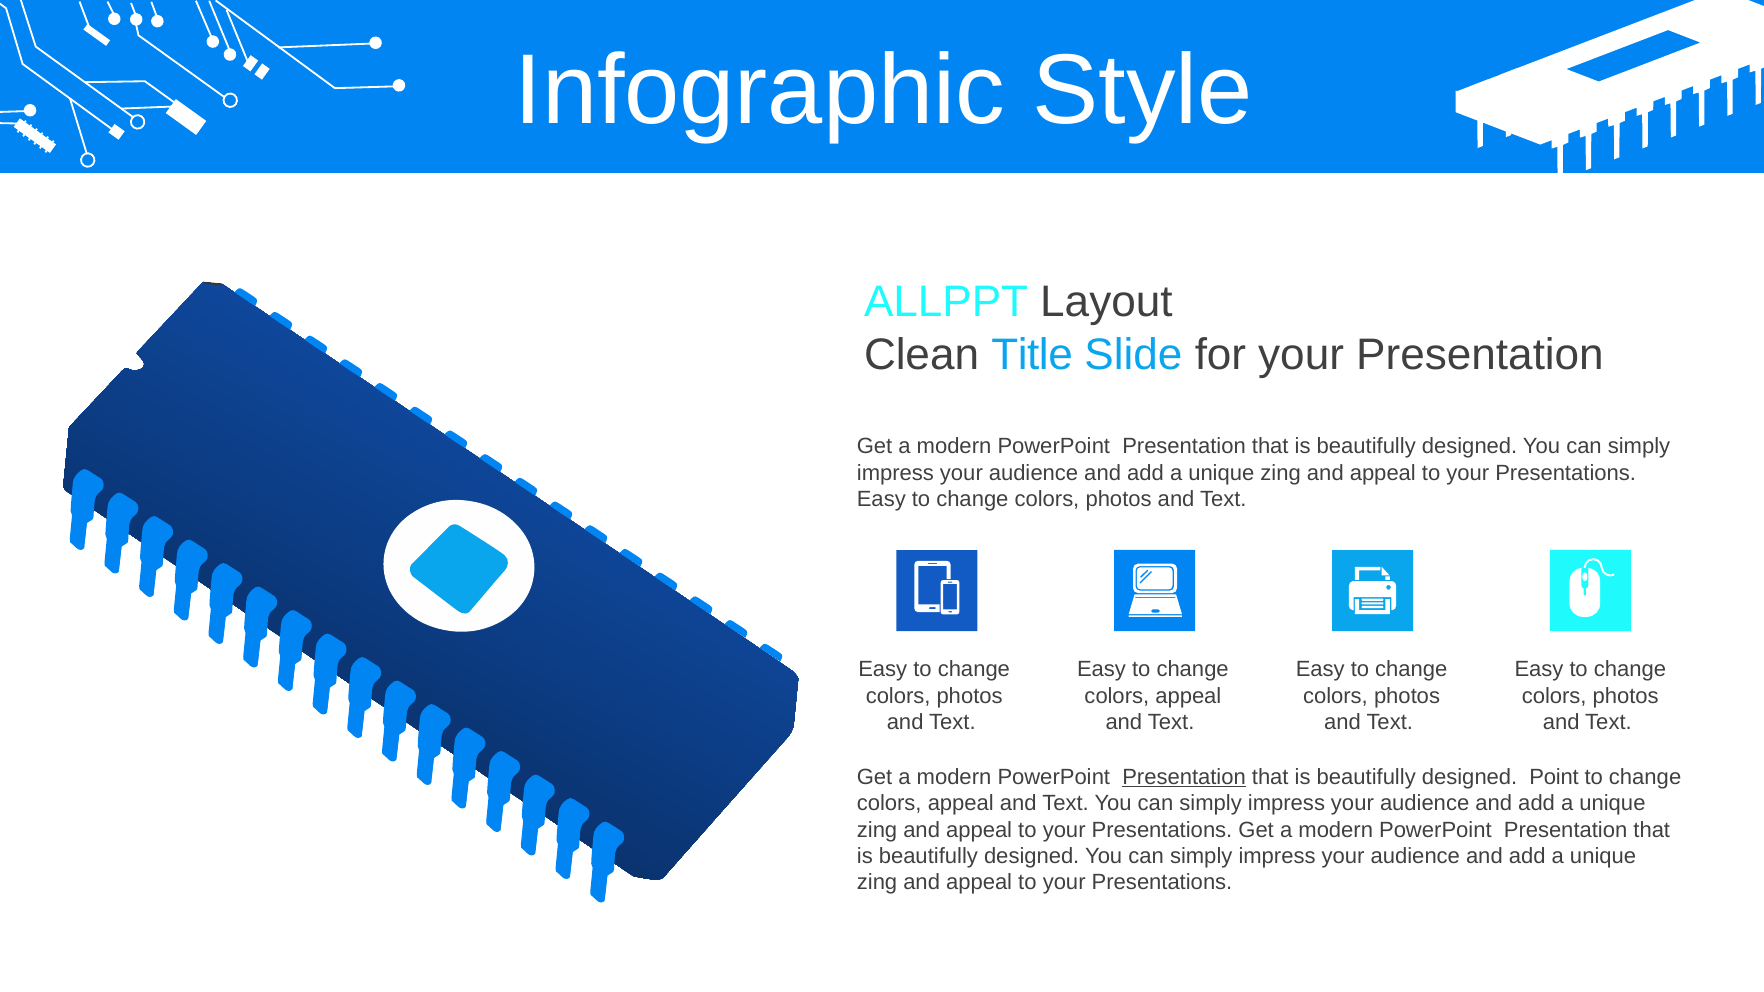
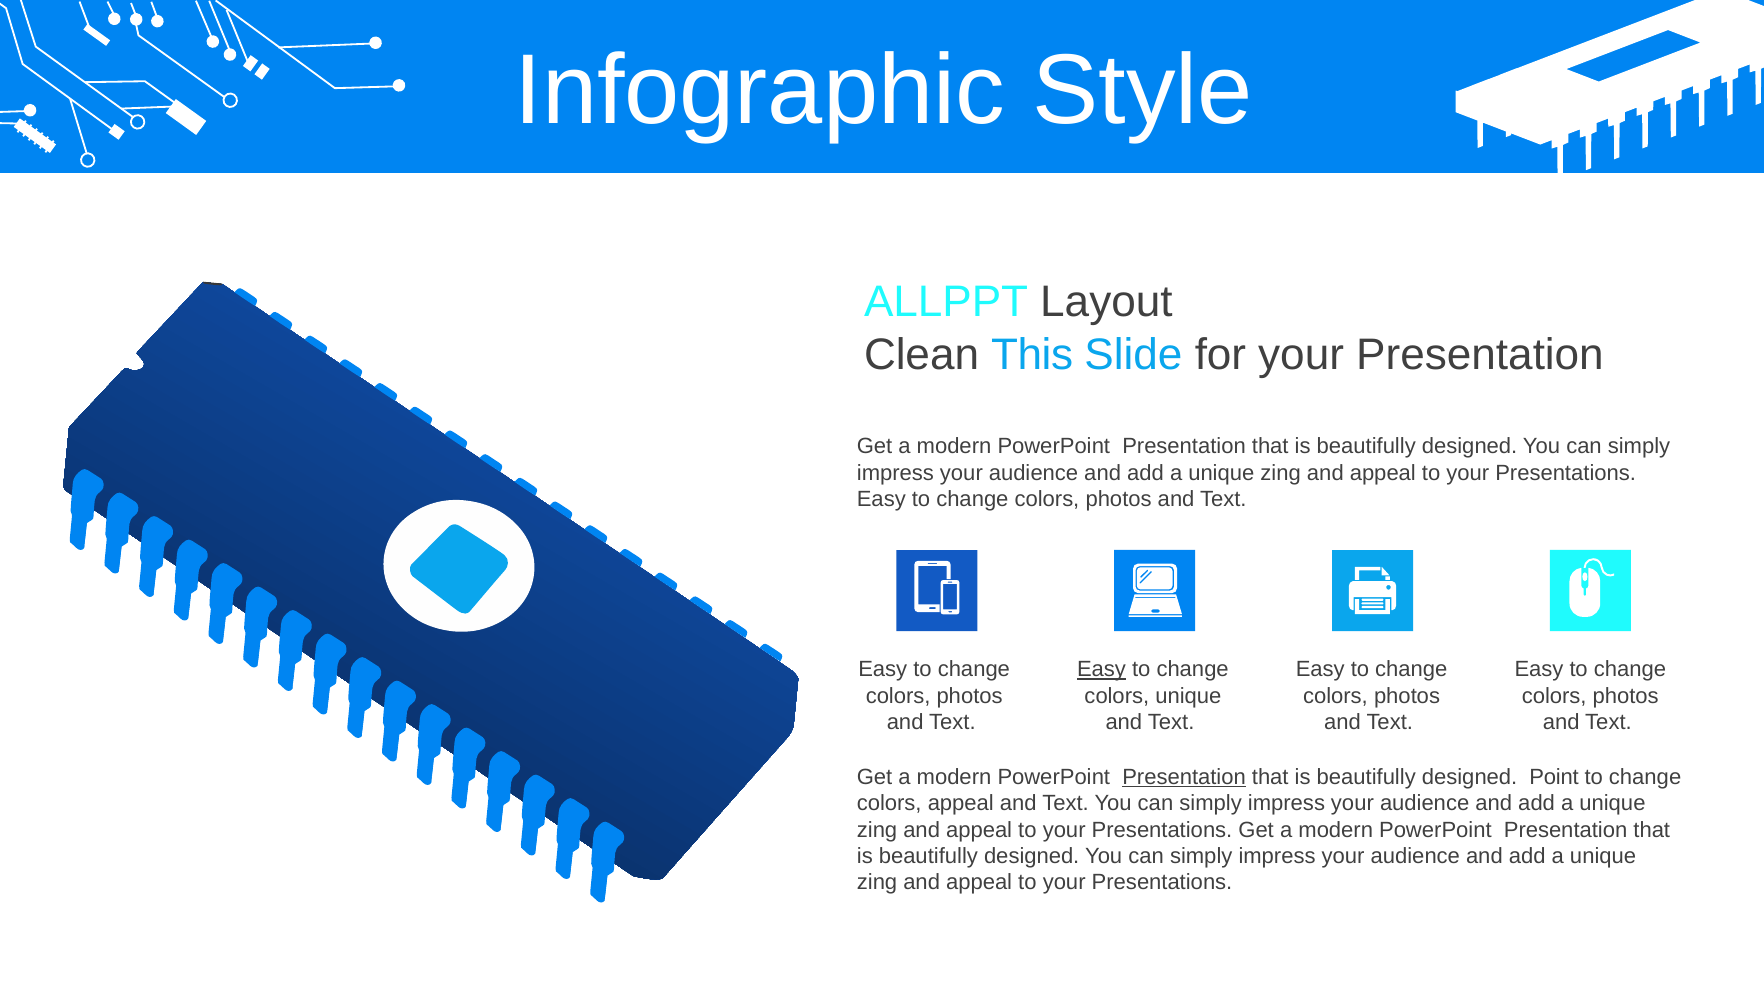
Title: Title -> This
Easy at (1102, 670) underline: none -> present
appeal at (1188, 696): appeal -> unique
